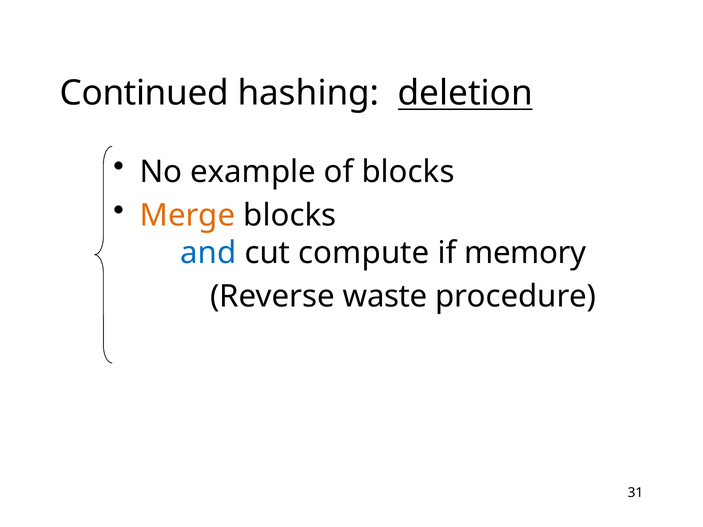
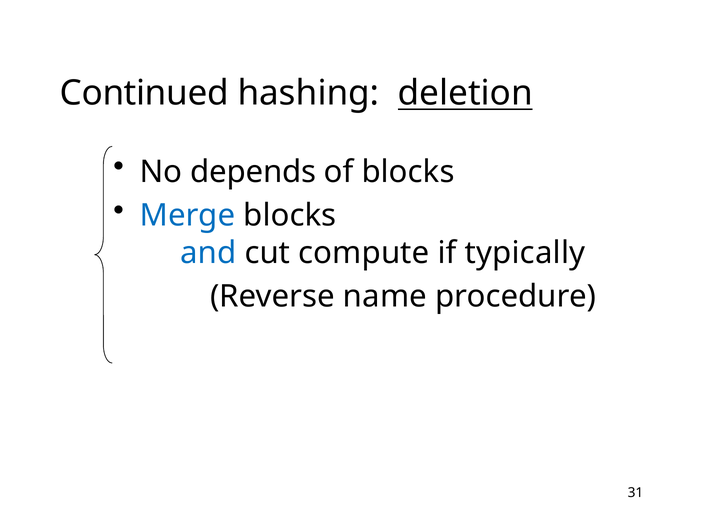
example: example -> depends
Merge colour: orange -> blue
memory: memory -> typically
waste: waste -> name
